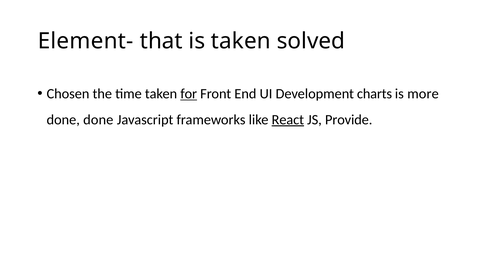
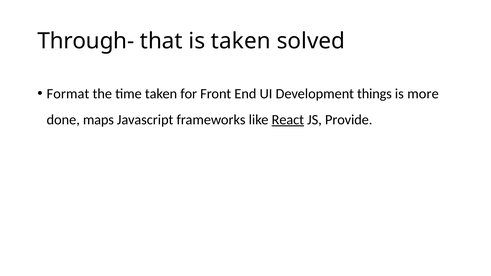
Element-: Element- -> Through-
Chosen: Chosen -> Format
for underline: present -> none
charts: charts -> things
done done: done -> maps
